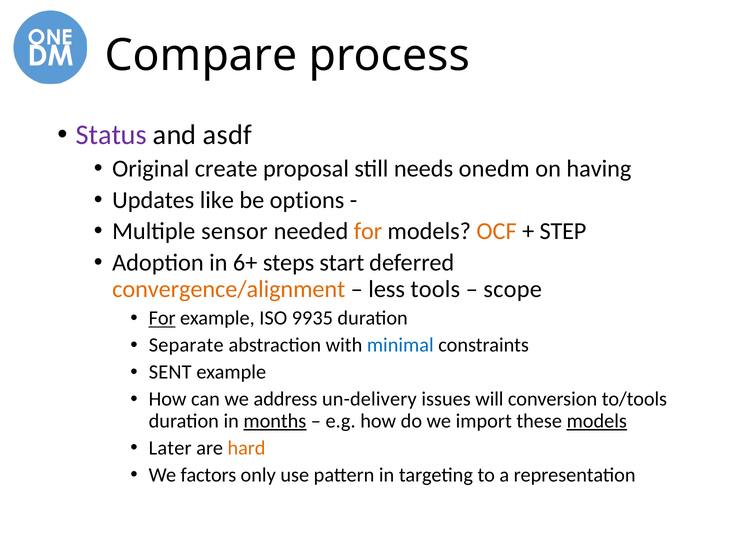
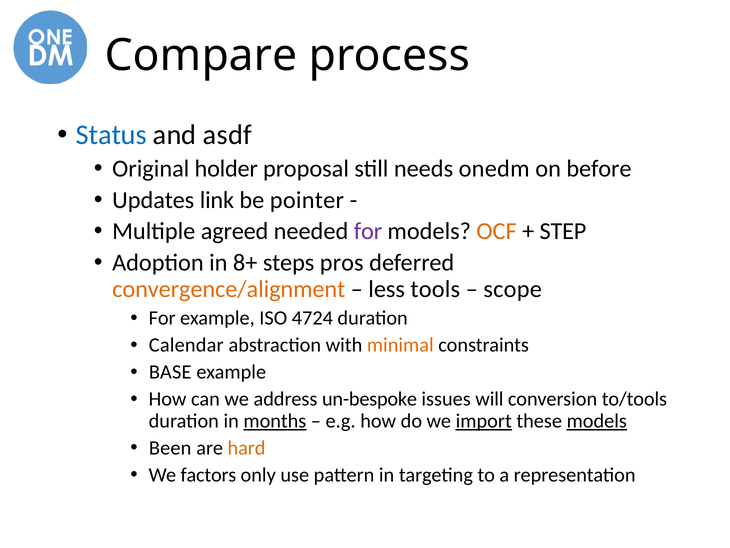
Status colour: purple -> blue
create: create -> holder
having: having -> before
like: like -> link
options: options -> pointer
sensor: sensor -> agreed
for at (368, 231) colour: orange -> purple
6+: 6+ -> 8+
start: start -> pros
For at (162, 318) underline: present -> none
9935: 9935 -> 4724
Separate: Separate -> Calendar
minimal colour: blue -> orange
SENT: SENT -> BASE
un-delivery: un-delivery -> un-bespoke
import underline: none -> present
Later: Later -> Been
